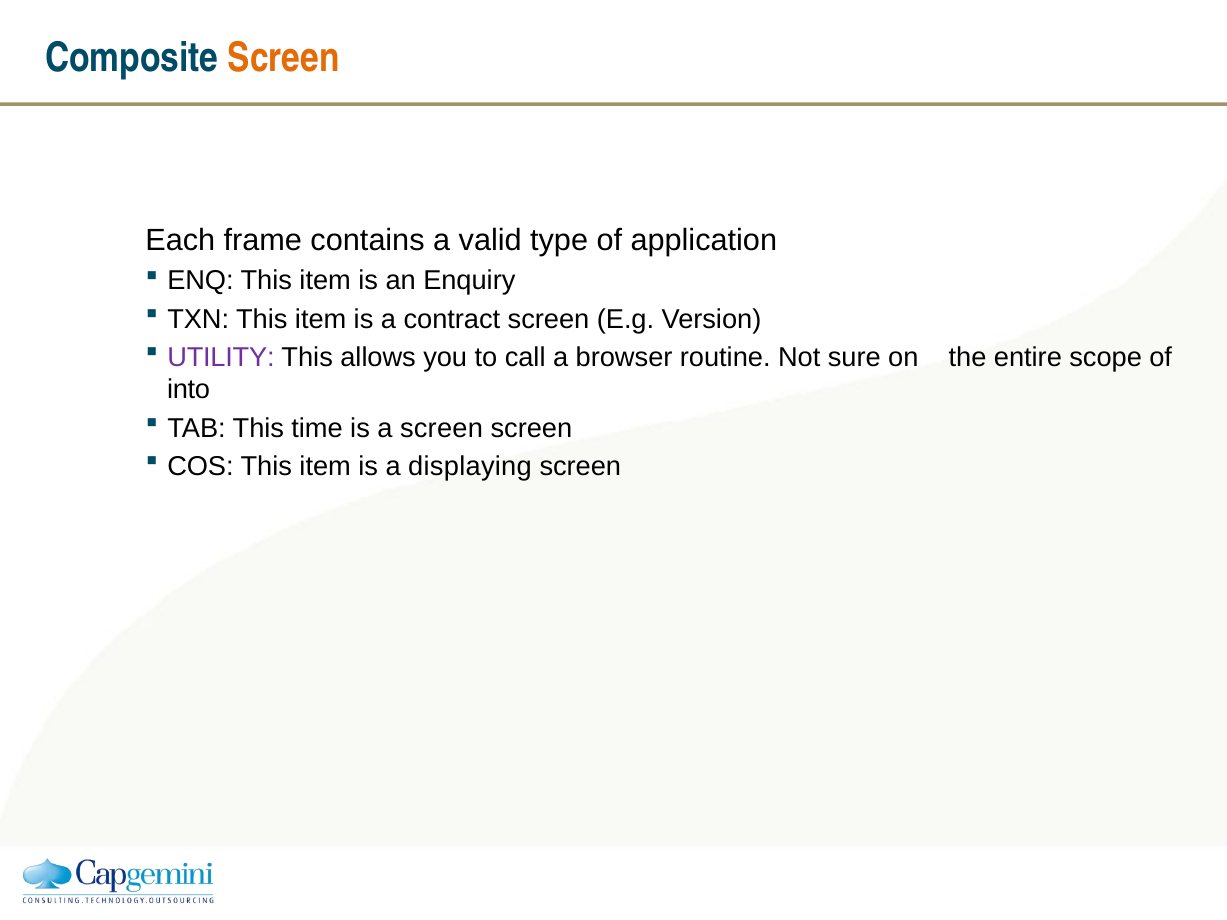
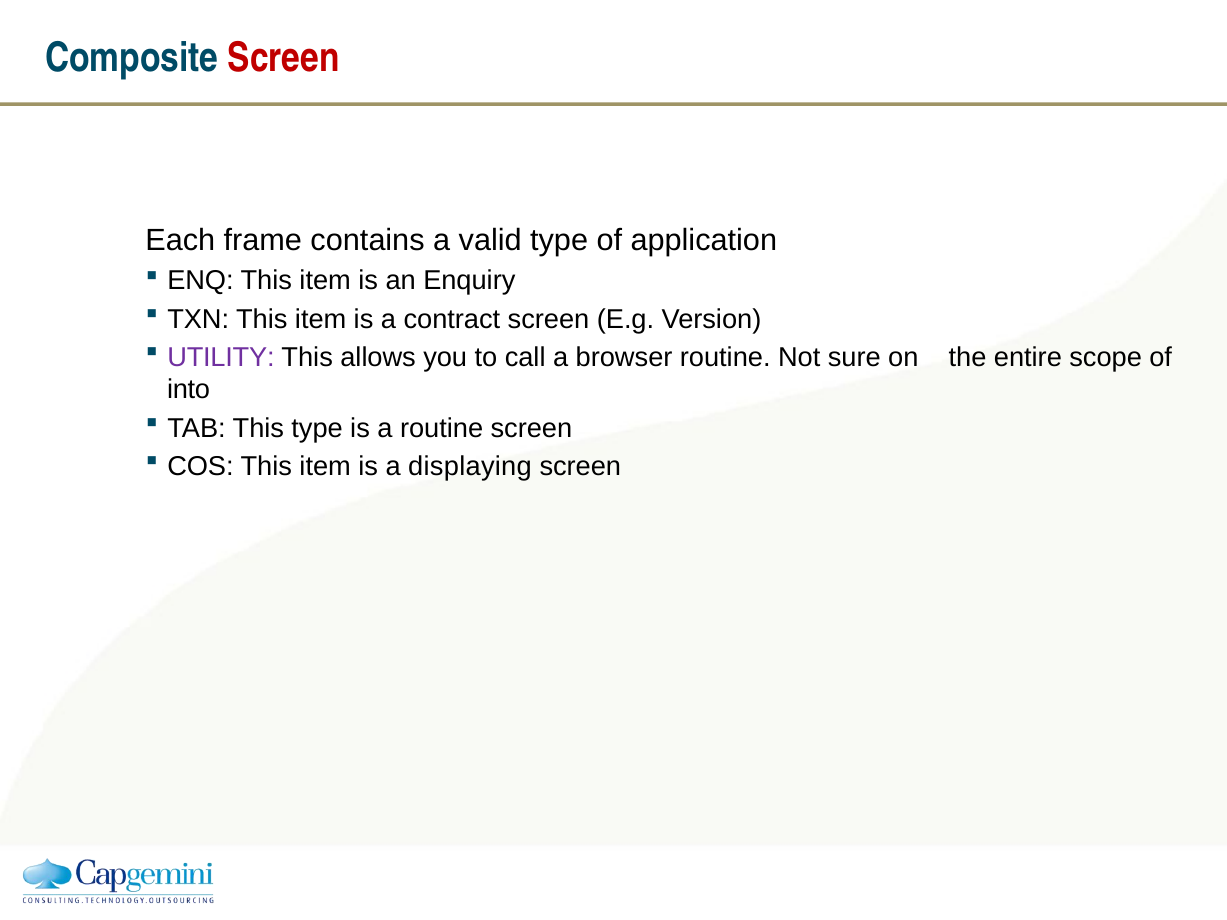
Screen at (284, 58) colour: orange -> red
This time: time -> type
a screen: screen -> routine
